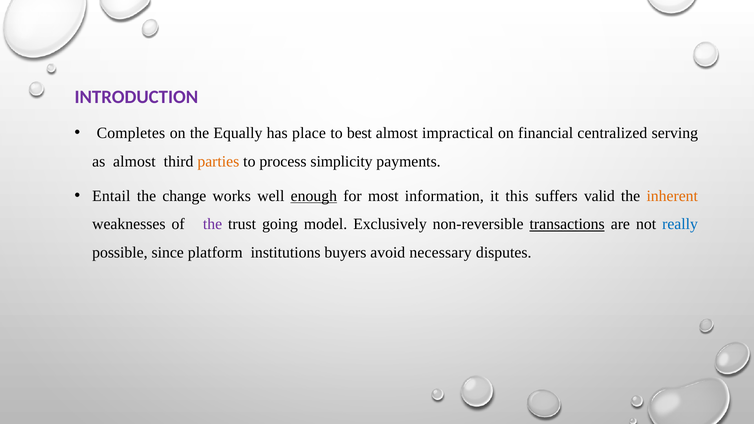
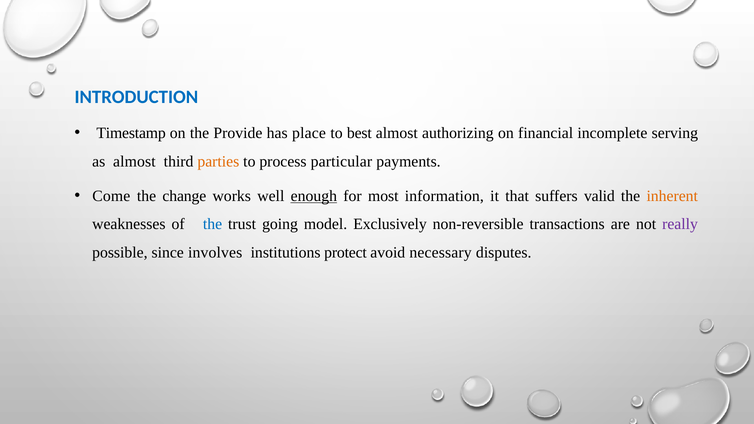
INTRODUCTION colour: purple -> blue
Completes: Completes -> Timestamp
Equally: Equally -> Provide
impractical: impractical -> authorizing
centralized: centralized -> incomplete
simplicity: simplicity -> particular
Entail: Entail -> Come
this: this -> that
the at (212, 224) colour: purple -> blue
transactions underline: present -> none
really colour: blue -> purple
platform: platform -> involves
buyers: buyers -> protect
